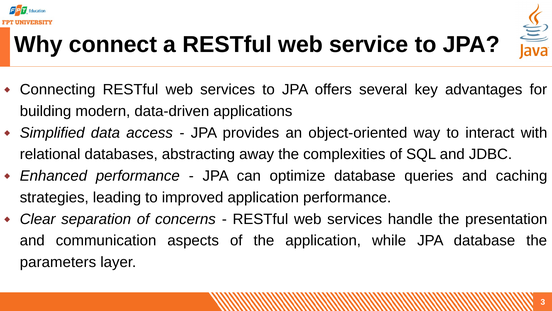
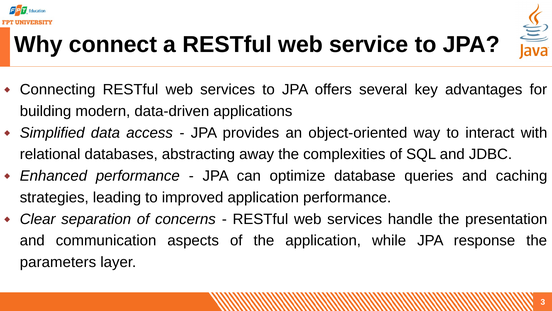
JPA database: database -> response
